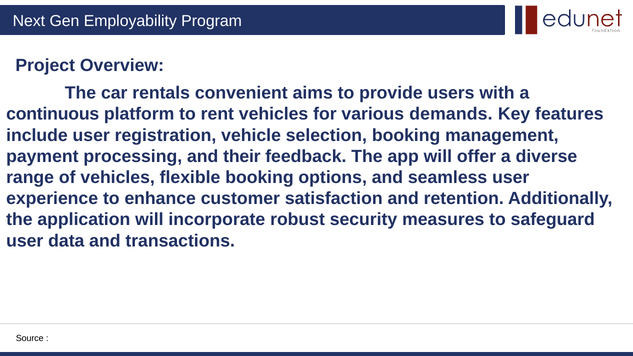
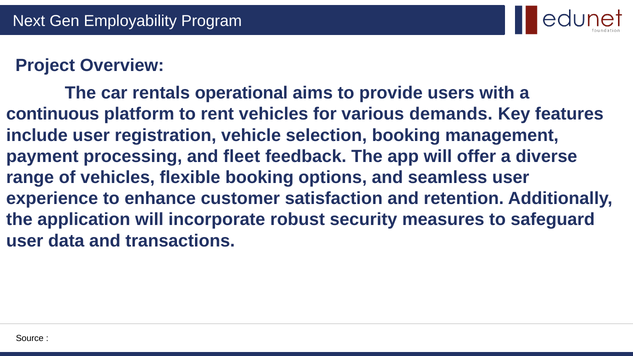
convenient: convenient -> operational
their: their -> fleet
